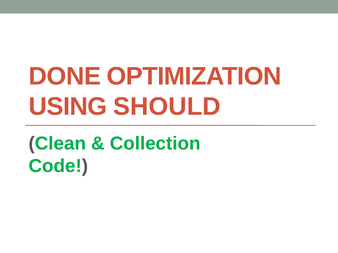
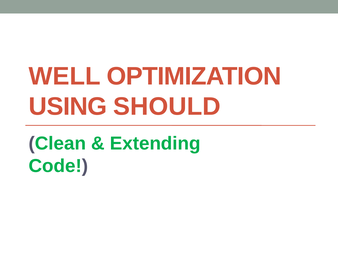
DONE: DONE -> WELL
Collection: Collection -> Extending
